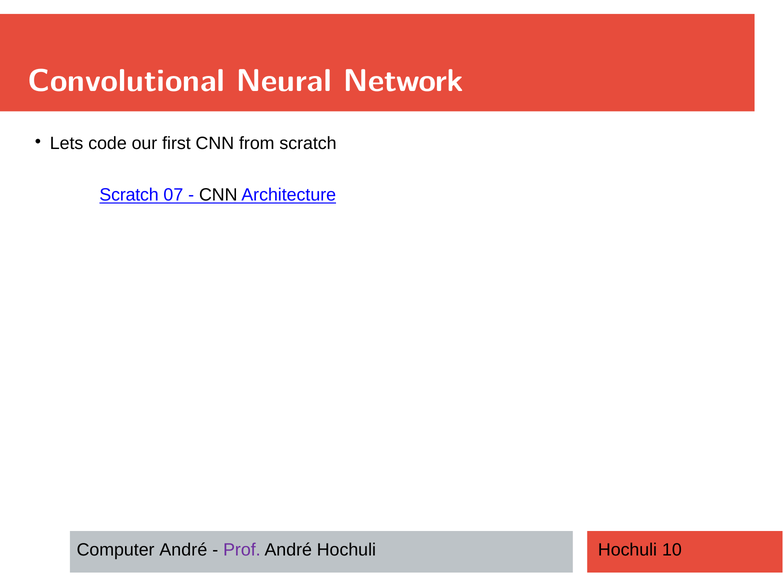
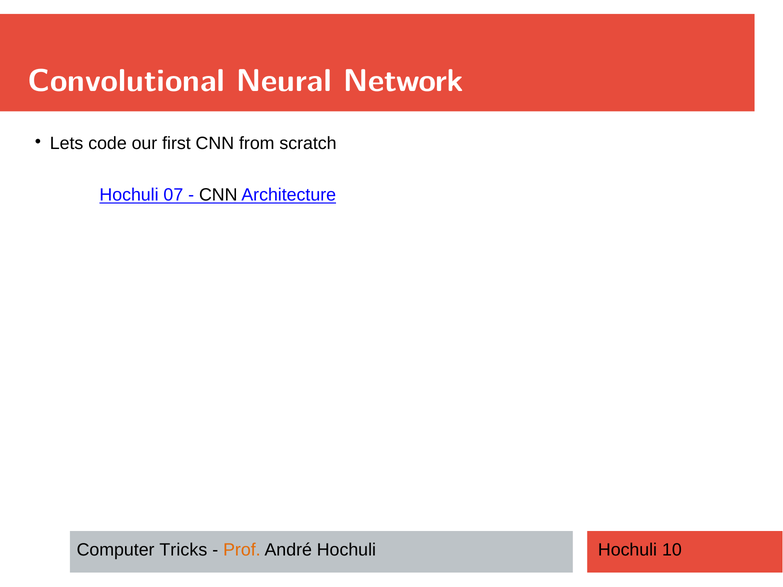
Scratch at (129, 195): Scratch -> Hochuli
Computer André: André -> Tricks
Prof colour: purple -> orange
